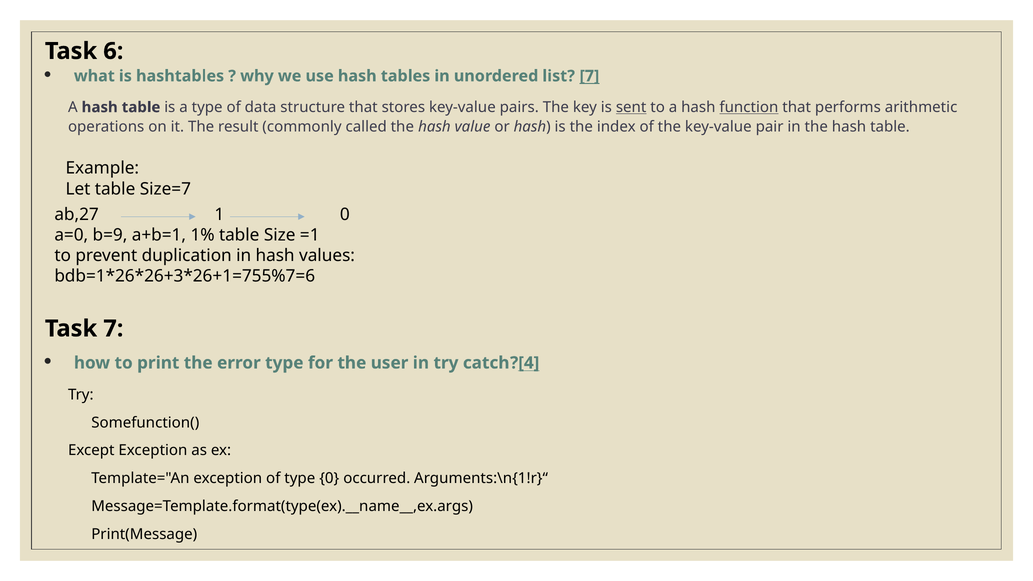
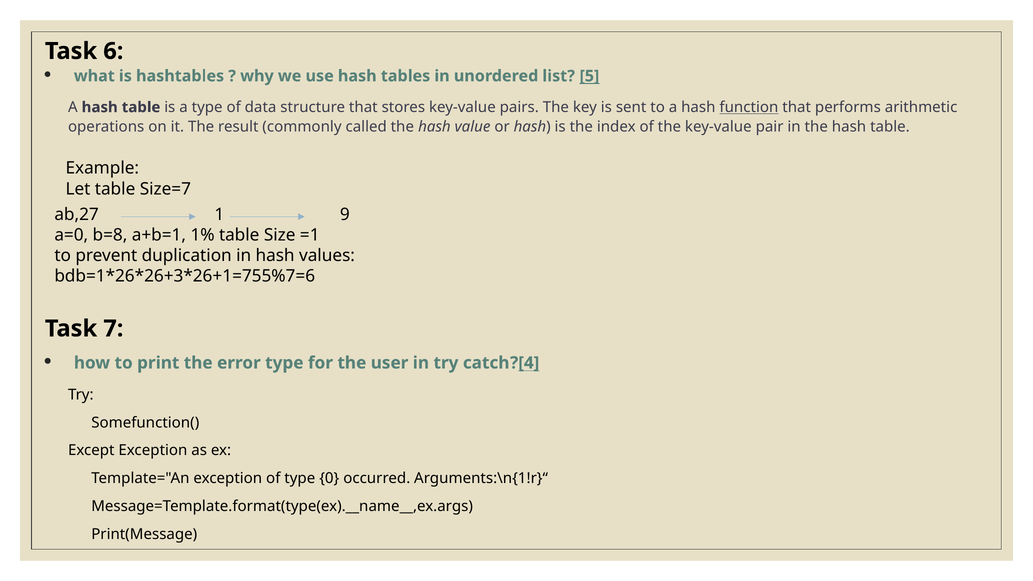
list 7: 7 -> 5
sent underline: present -> none
1 0: 0 -> 9
b=9: b=9 -> b=8
